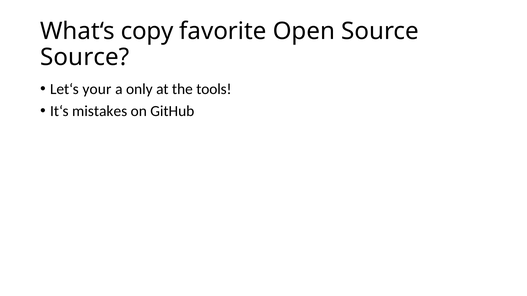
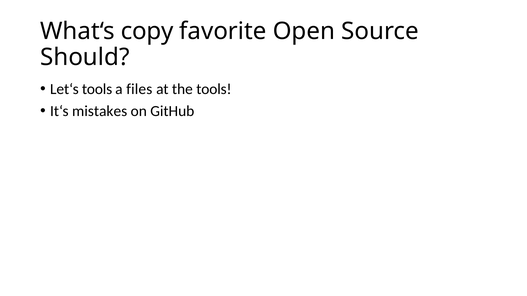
Source at (85, 57): Source -> Should
Let‘s your: your -> tools
only: only -> files
